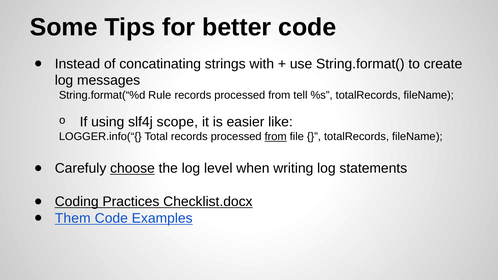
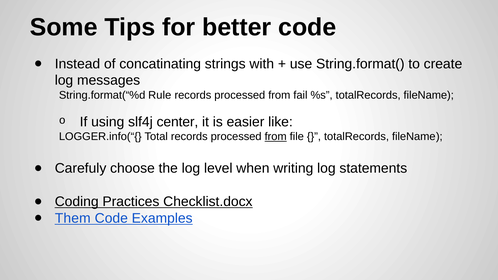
tell: tell -> fail
scope: scope -> center
choose underline: present -> none
